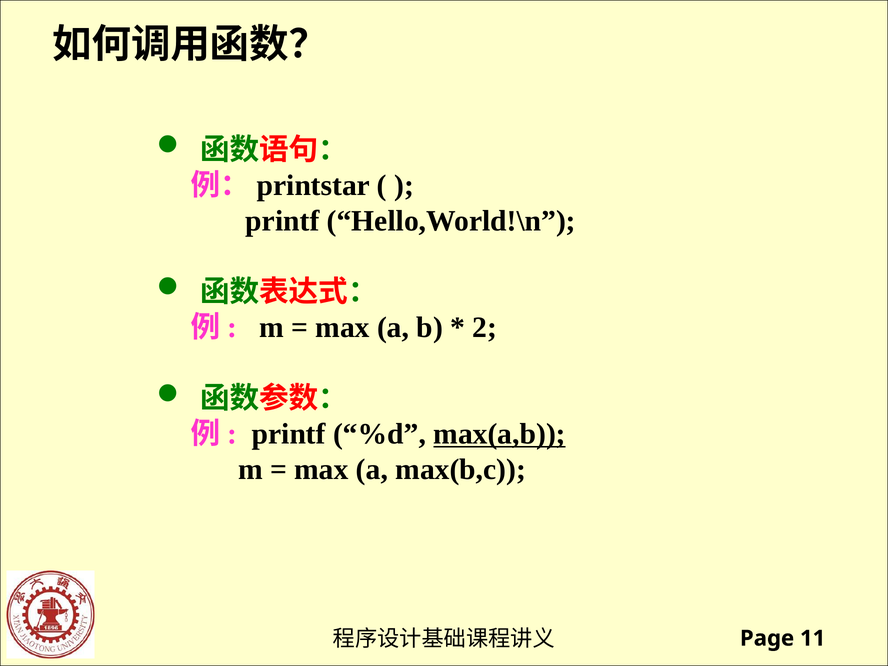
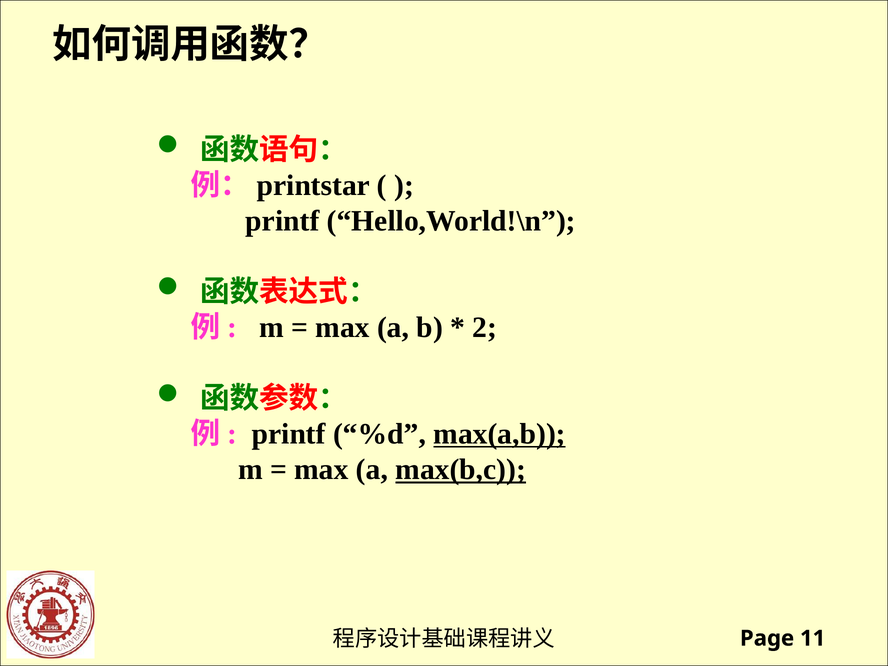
max(b,c underline: none -> present
